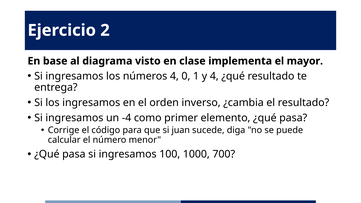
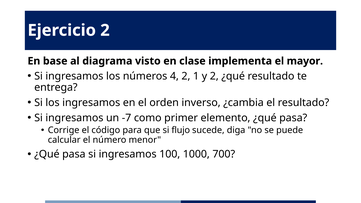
4 0: 0 -> 2
y 4: 4 -> 2
-4: -4 -> -7
juan: juan -> flujo
